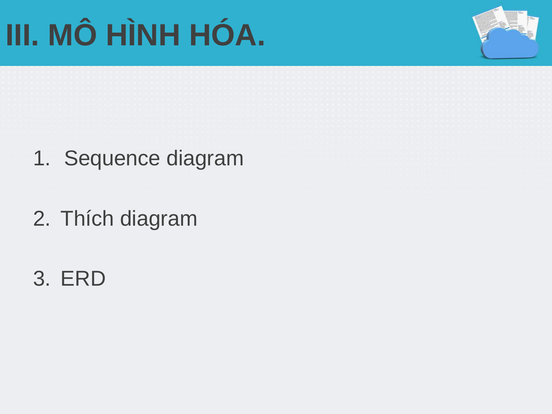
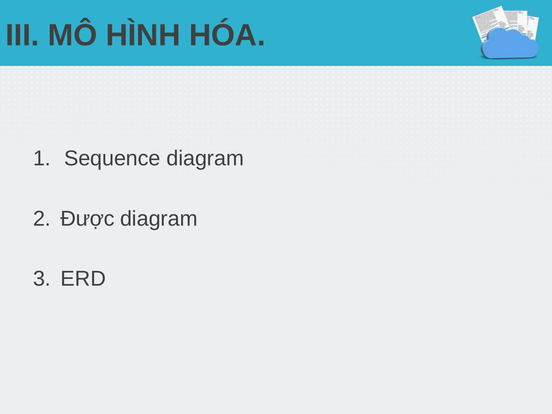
Thích: Thích -> Được
